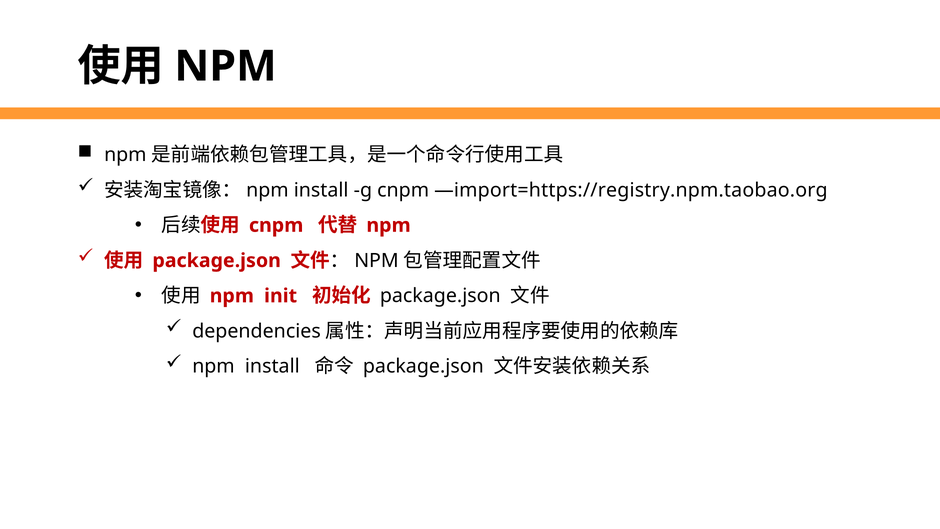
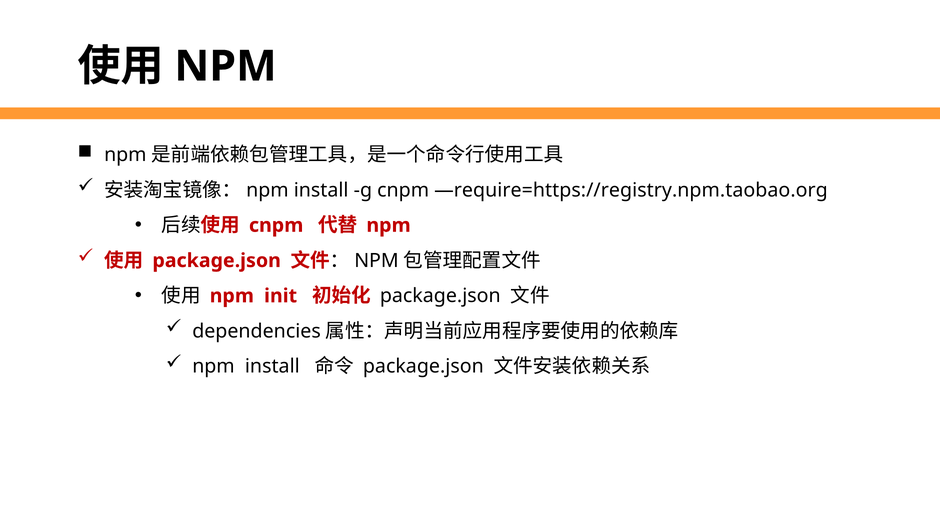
—import=https://registry.npm.taobao.org: —import=https://registry.npm.taobao.org -> —require=https://registry.npm.taobao.org
